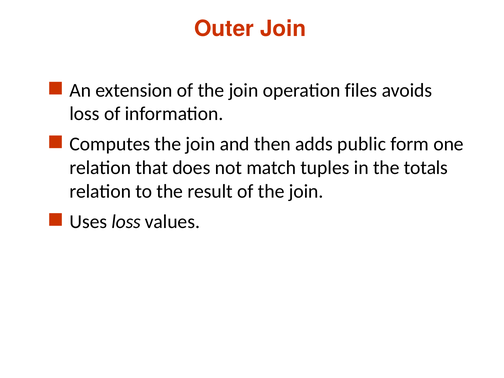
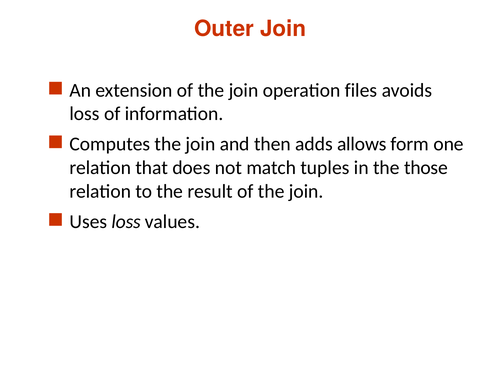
public: public -> allows
totals: totals -> those
